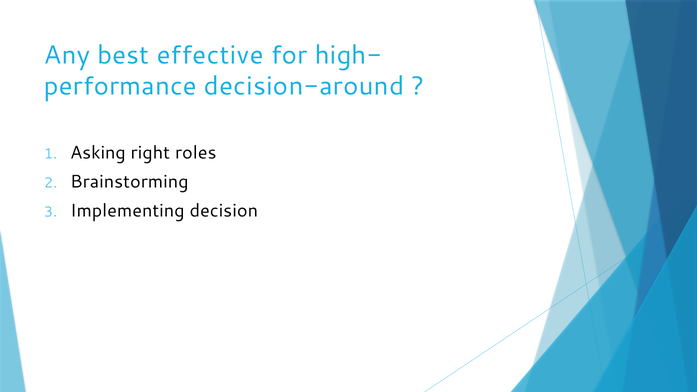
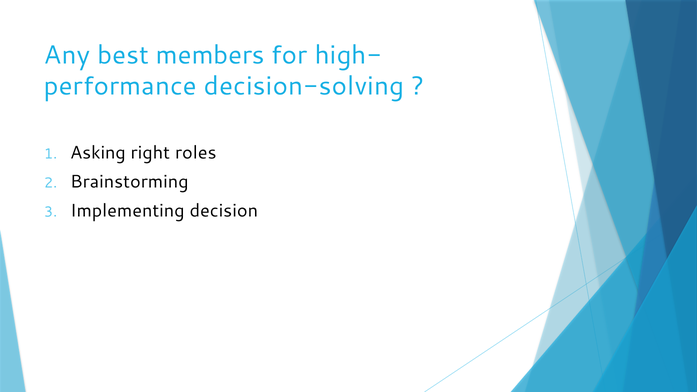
effective: effective -> members
decision-around: decision-around -> decision-solving
